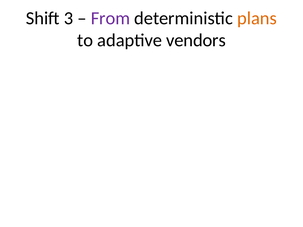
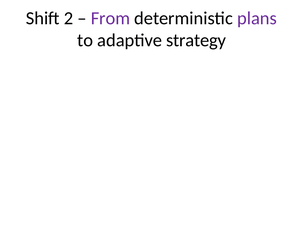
3: 3 -> 2
plans colour: orange -> purple
vendors: vendors -> strategy
